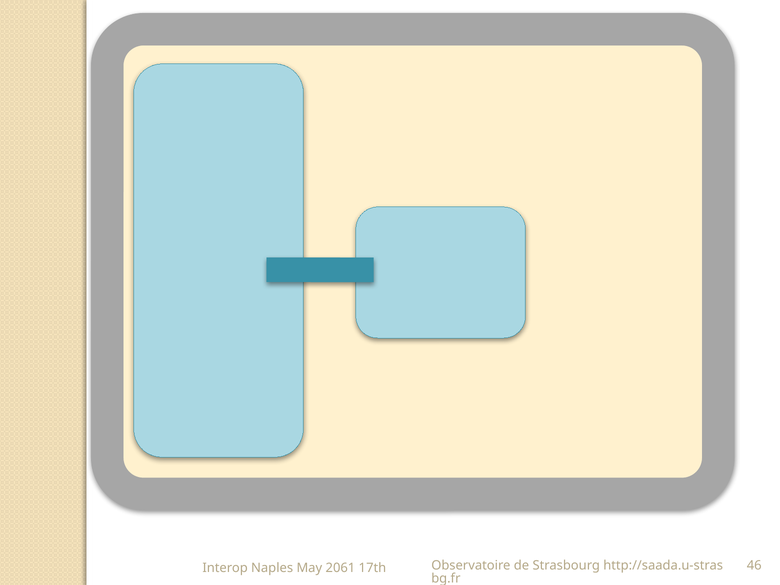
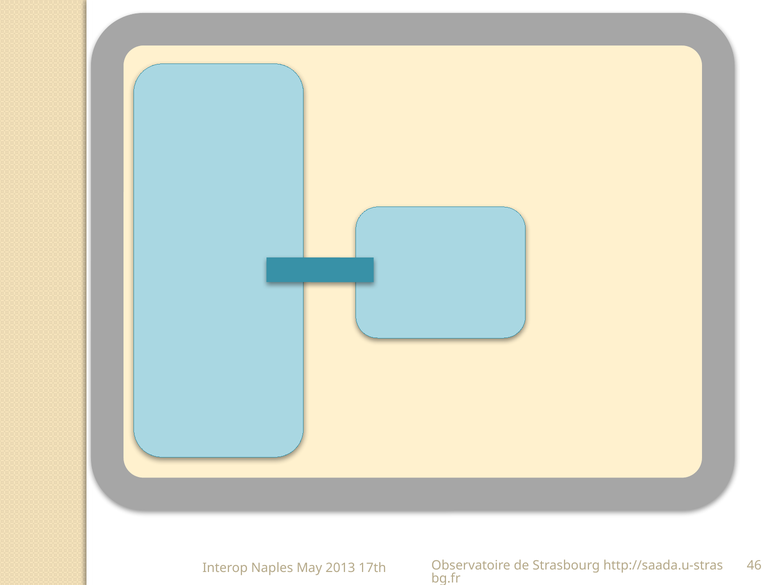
2061: 2061 -> 2013
